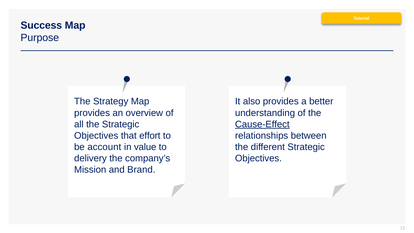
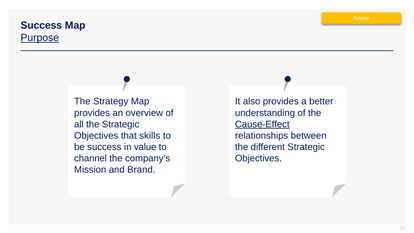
Purpose underline: none -> present
effort: effort -> skills
be account: account -> success
delivery: delivery -> channel
